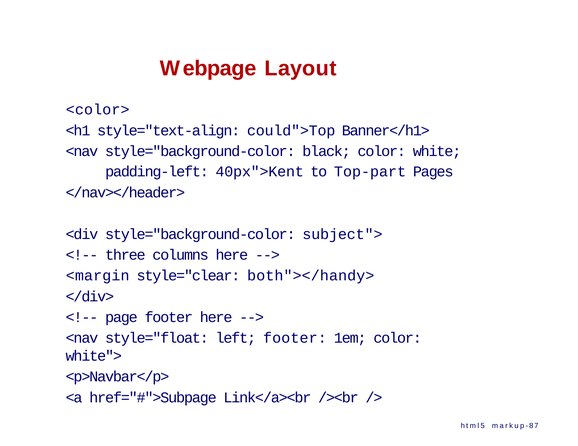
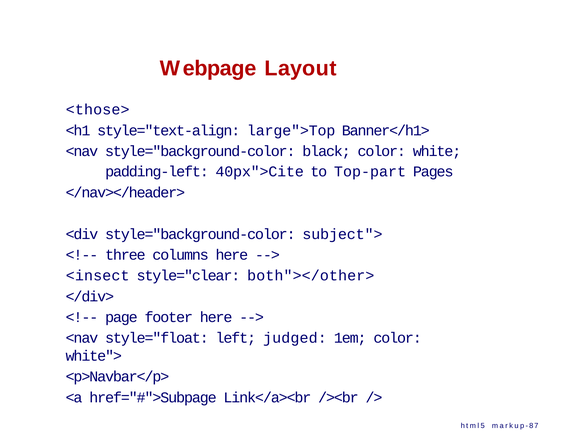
<color>: <color> -> <those>
could">Top: could">Top -> large">Top
40px">Kent: 40px">Kent -> 40px">Cite
<margin: <margin -> <insect
both"></handy>: both"></handy> -> both"></other>
left footer: footer -> judged
